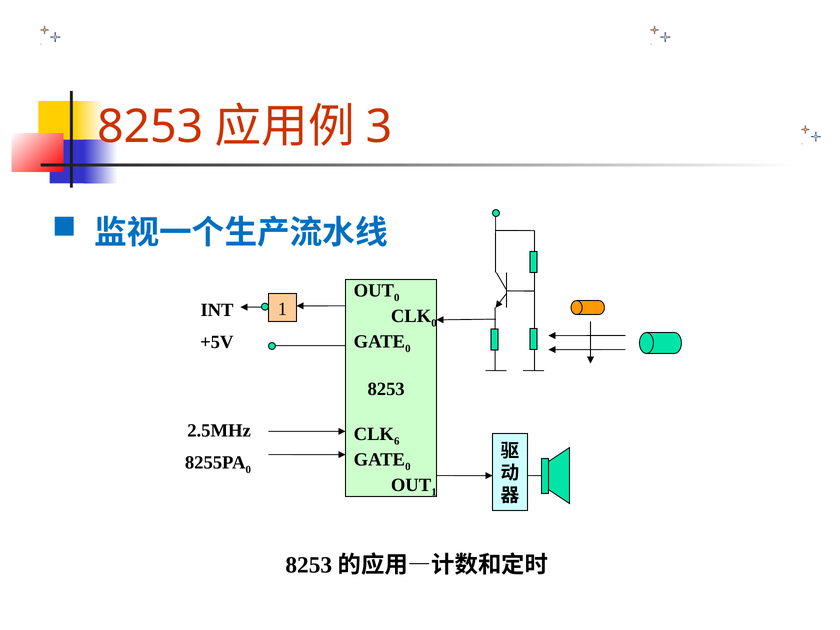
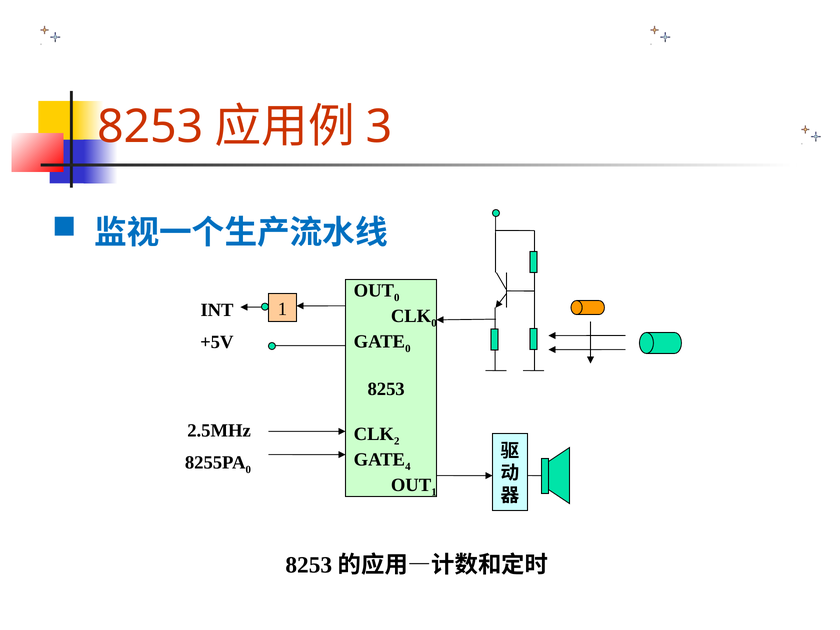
6: 6 -> 2
0 at (408, 467): 0 -> 4
